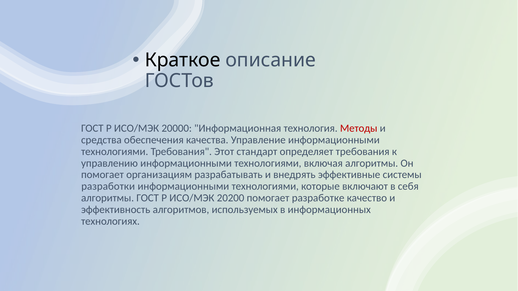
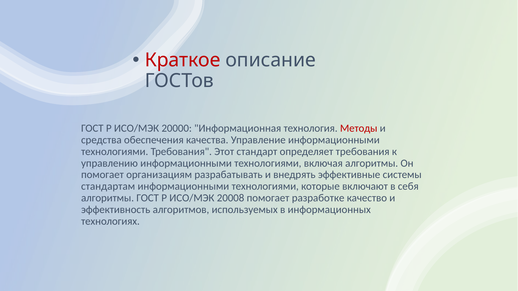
Краткое colour: black -> red
разработки: разработки -> стандартам
20200: 20200 -> 20008
